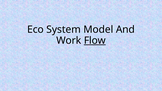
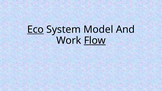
Eco underline: none -> present
